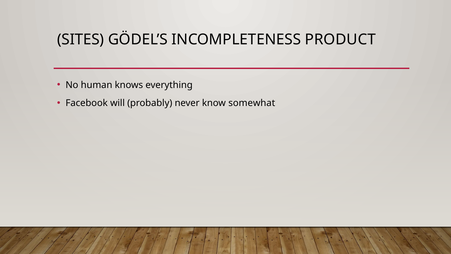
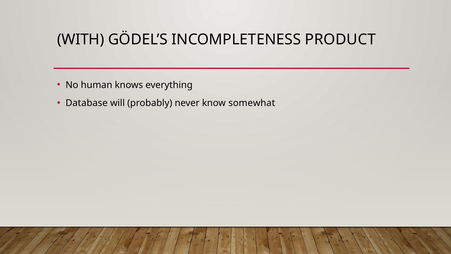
SITES: SITES -> WITH
Facebook: Facebook -> Database
